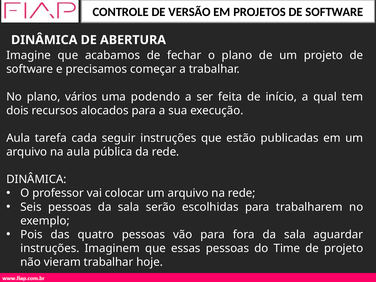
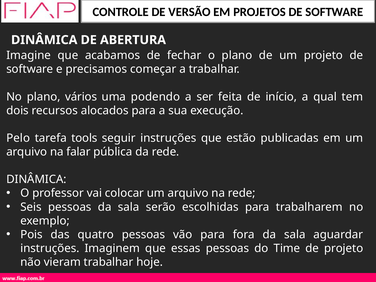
Aula at (18, 138): Aula -> Pelo
cada: cada -> tools
na aula: aula -> falar
